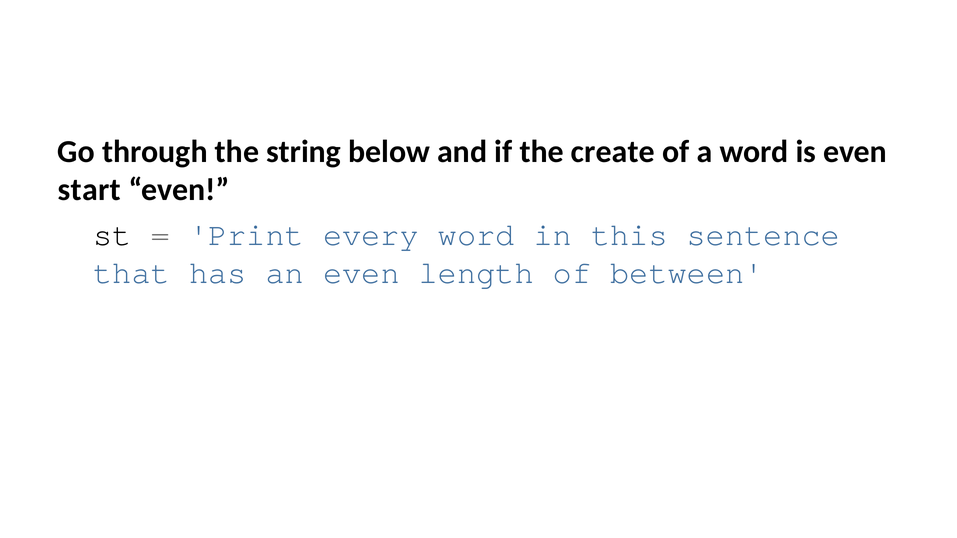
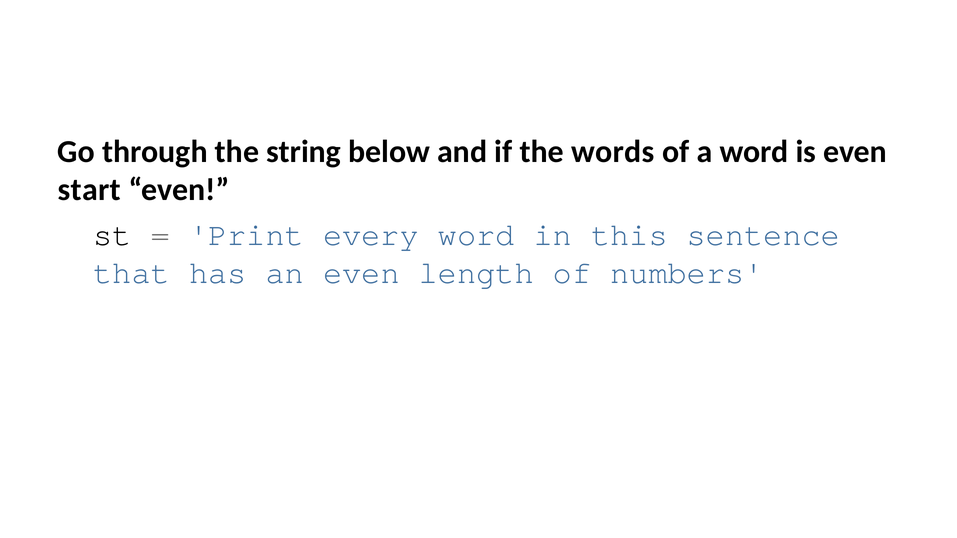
create: create -> words
between: between -> numbers
